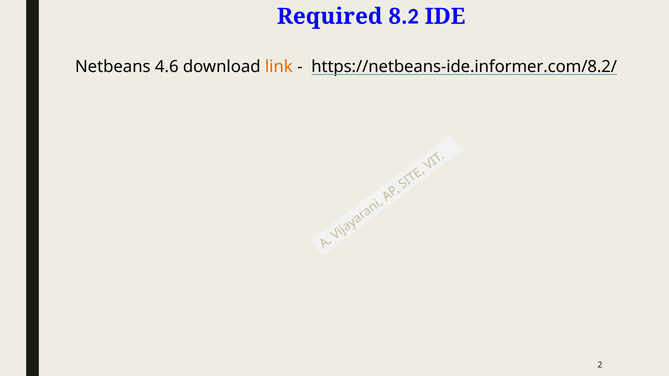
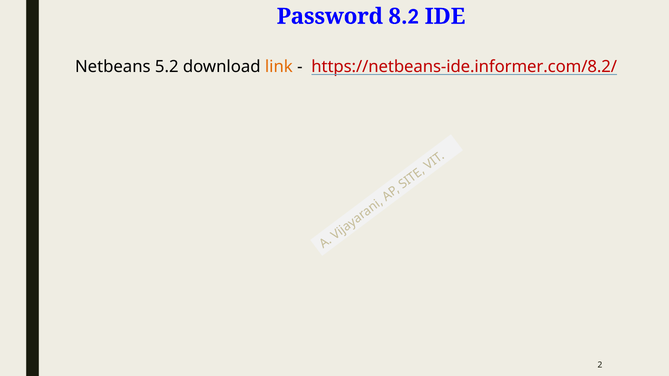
Required: Required -> Password
4.6: 4.6 -> 5.2
https://netbeans-ide.informer.com/8.2/ colour: black -> red
